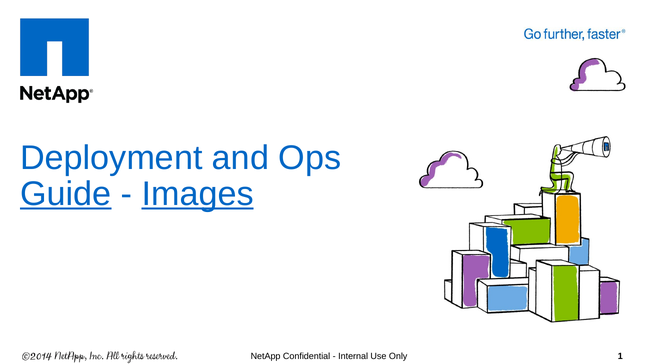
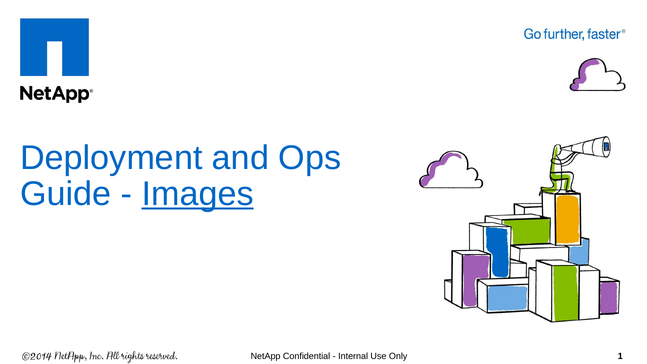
Guide underline: present -> none
